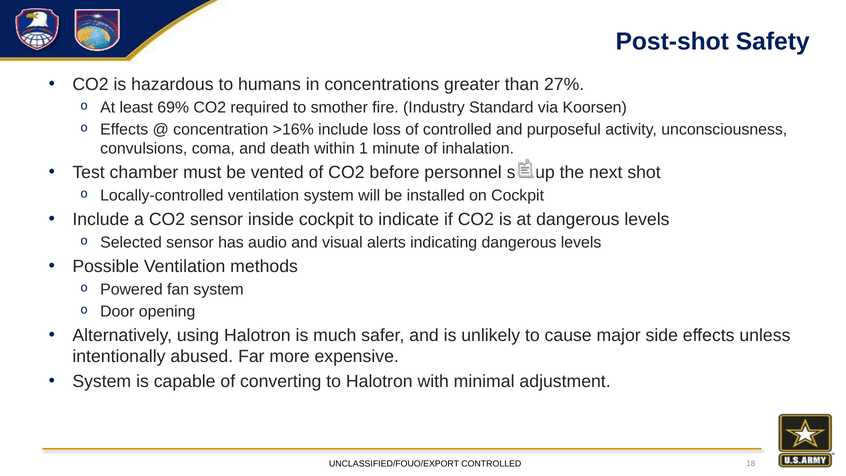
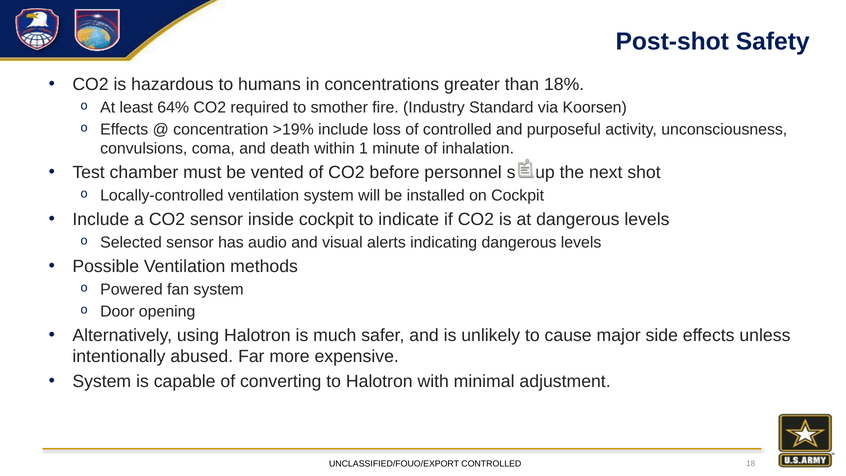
27%: 27% -> 18%
69%: 69% -> 64%
>16%: >16% -> >19%
